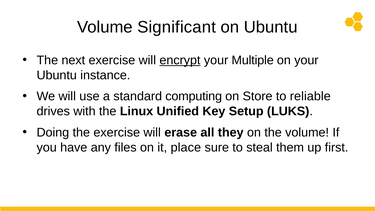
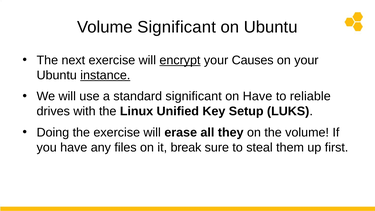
Multiple: Multiple -> Causes
instance underline: none -> present
standard computing: computing -> significant
on Store: Store -> Have
place: place -> break
